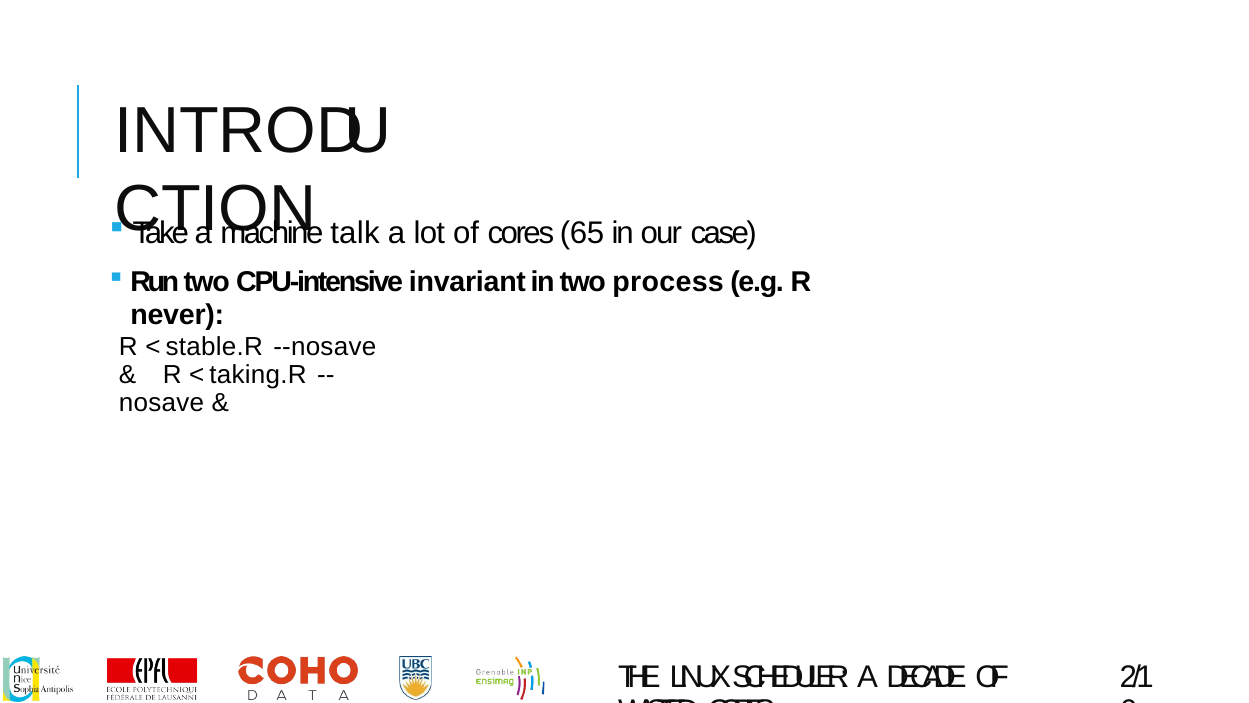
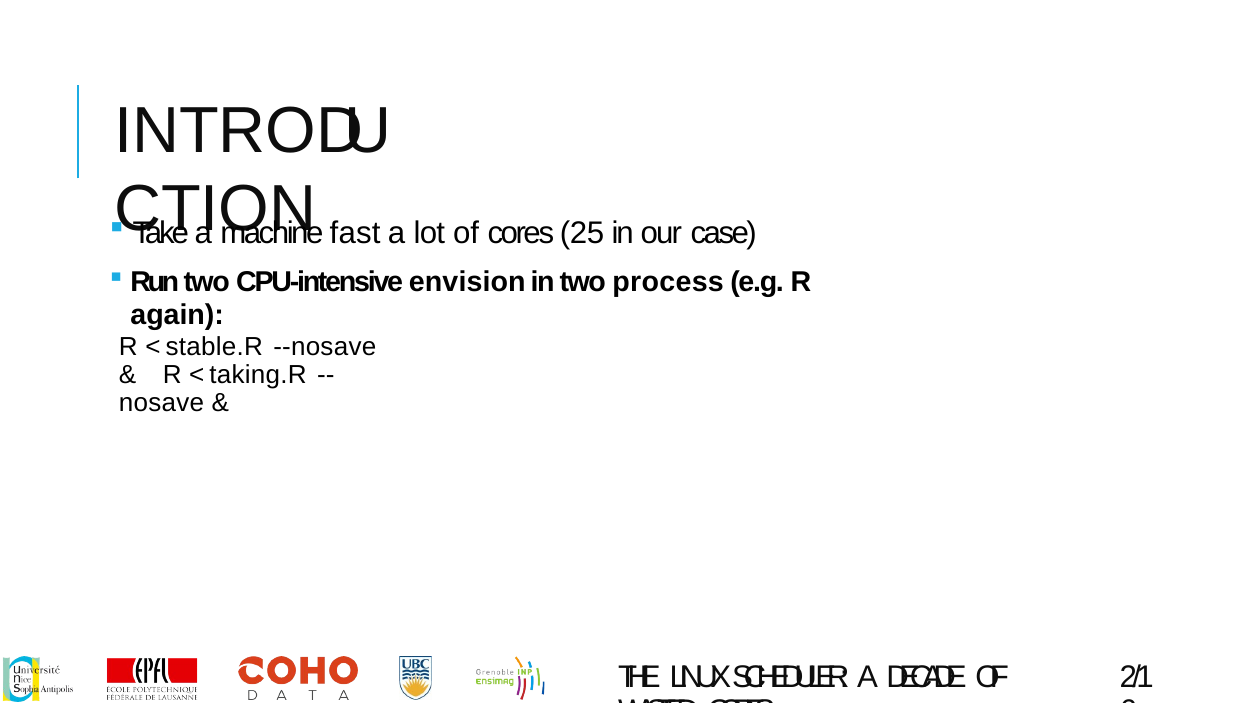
talk: talk -> fast
65: 65 -> 25
invariant: invariant -> envision
never: never -> again
